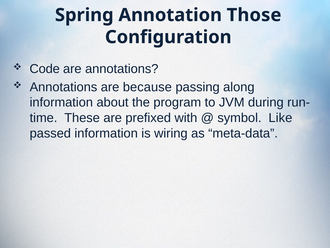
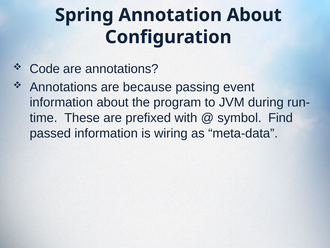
Annotation Those: Those -> About
along: along -> event
Like: Like -> Find
